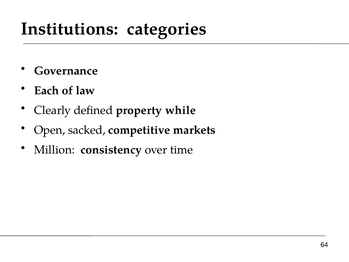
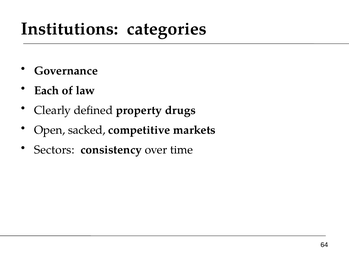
while: while -> drugs
Million: Million -> Sectors
